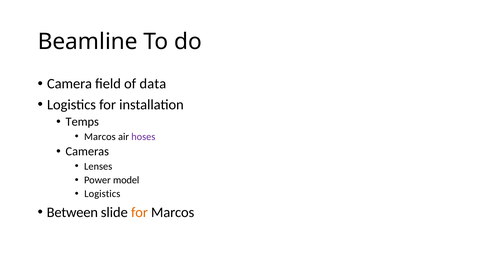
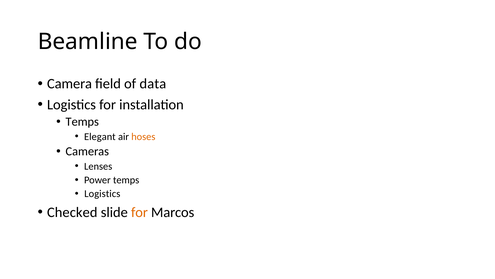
Marcos at (100, 136): Marcos -> Elegant
hoses colour: purple -> orange
Power model: model -> temps
Between: Between -> Checked
